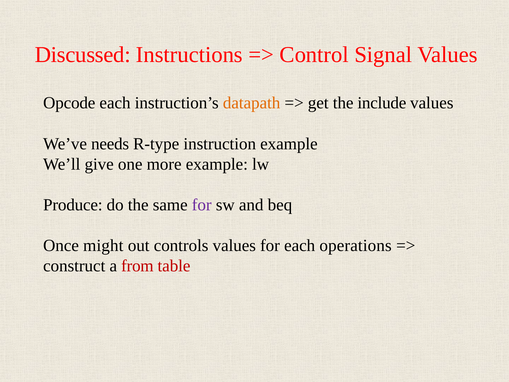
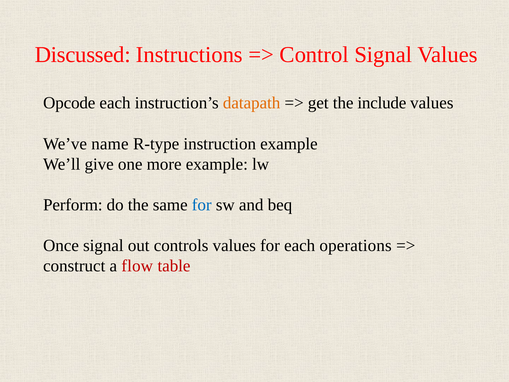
needs: needs -> name
Produce: Produce -> Perform
for at (202, 205) colour: purple -> blue
Once might: might -> signal
from: from -> flow
